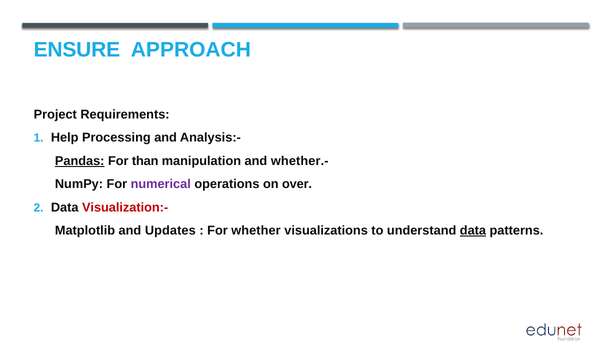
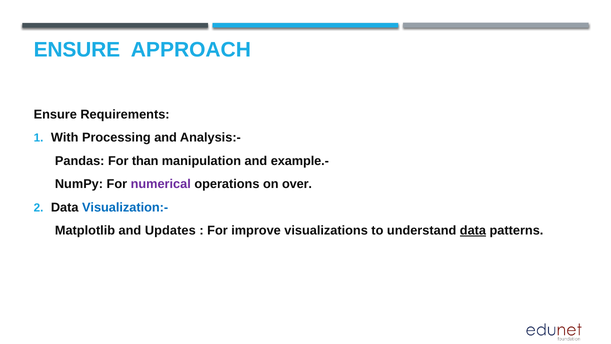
Project at (55, 114): Project -> Ensure
Help: Help -> With
Pandas underline: present -> none
whether.-: whether.- -> example.-
Visualization:- colour: red -> blue
whether: whether -> improve
